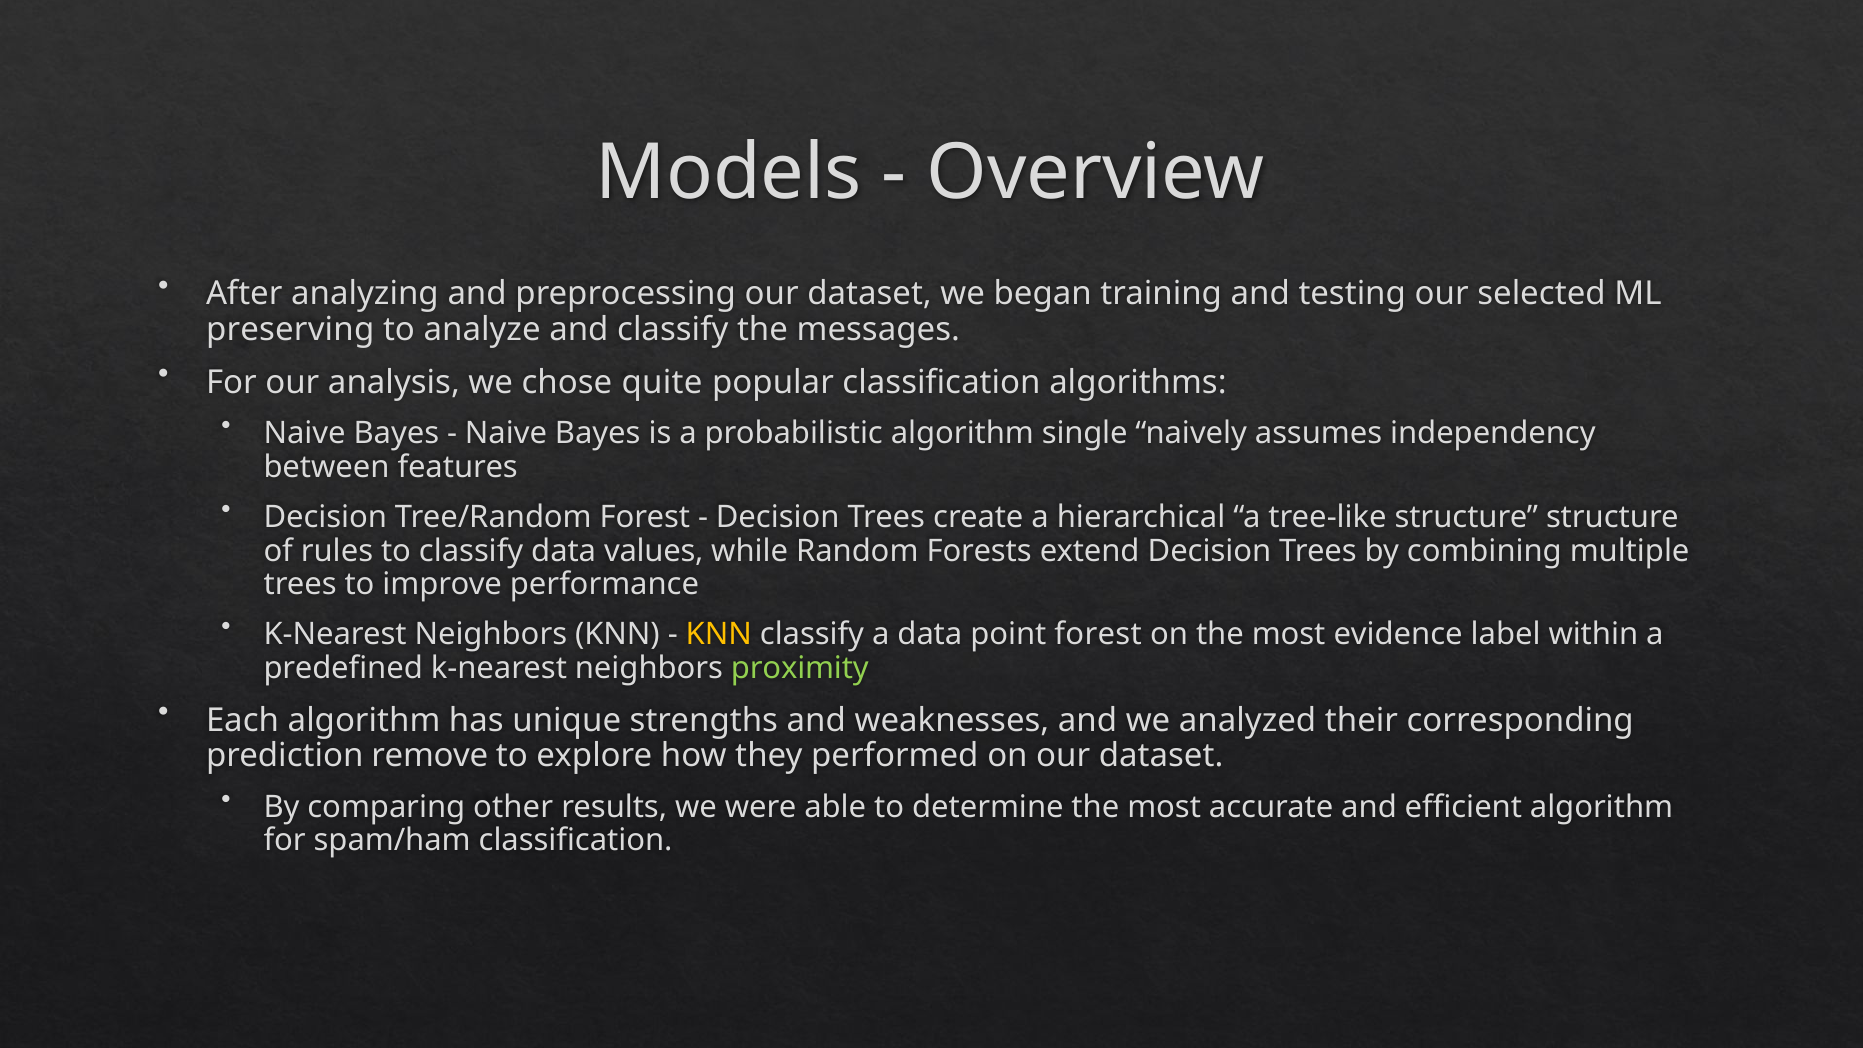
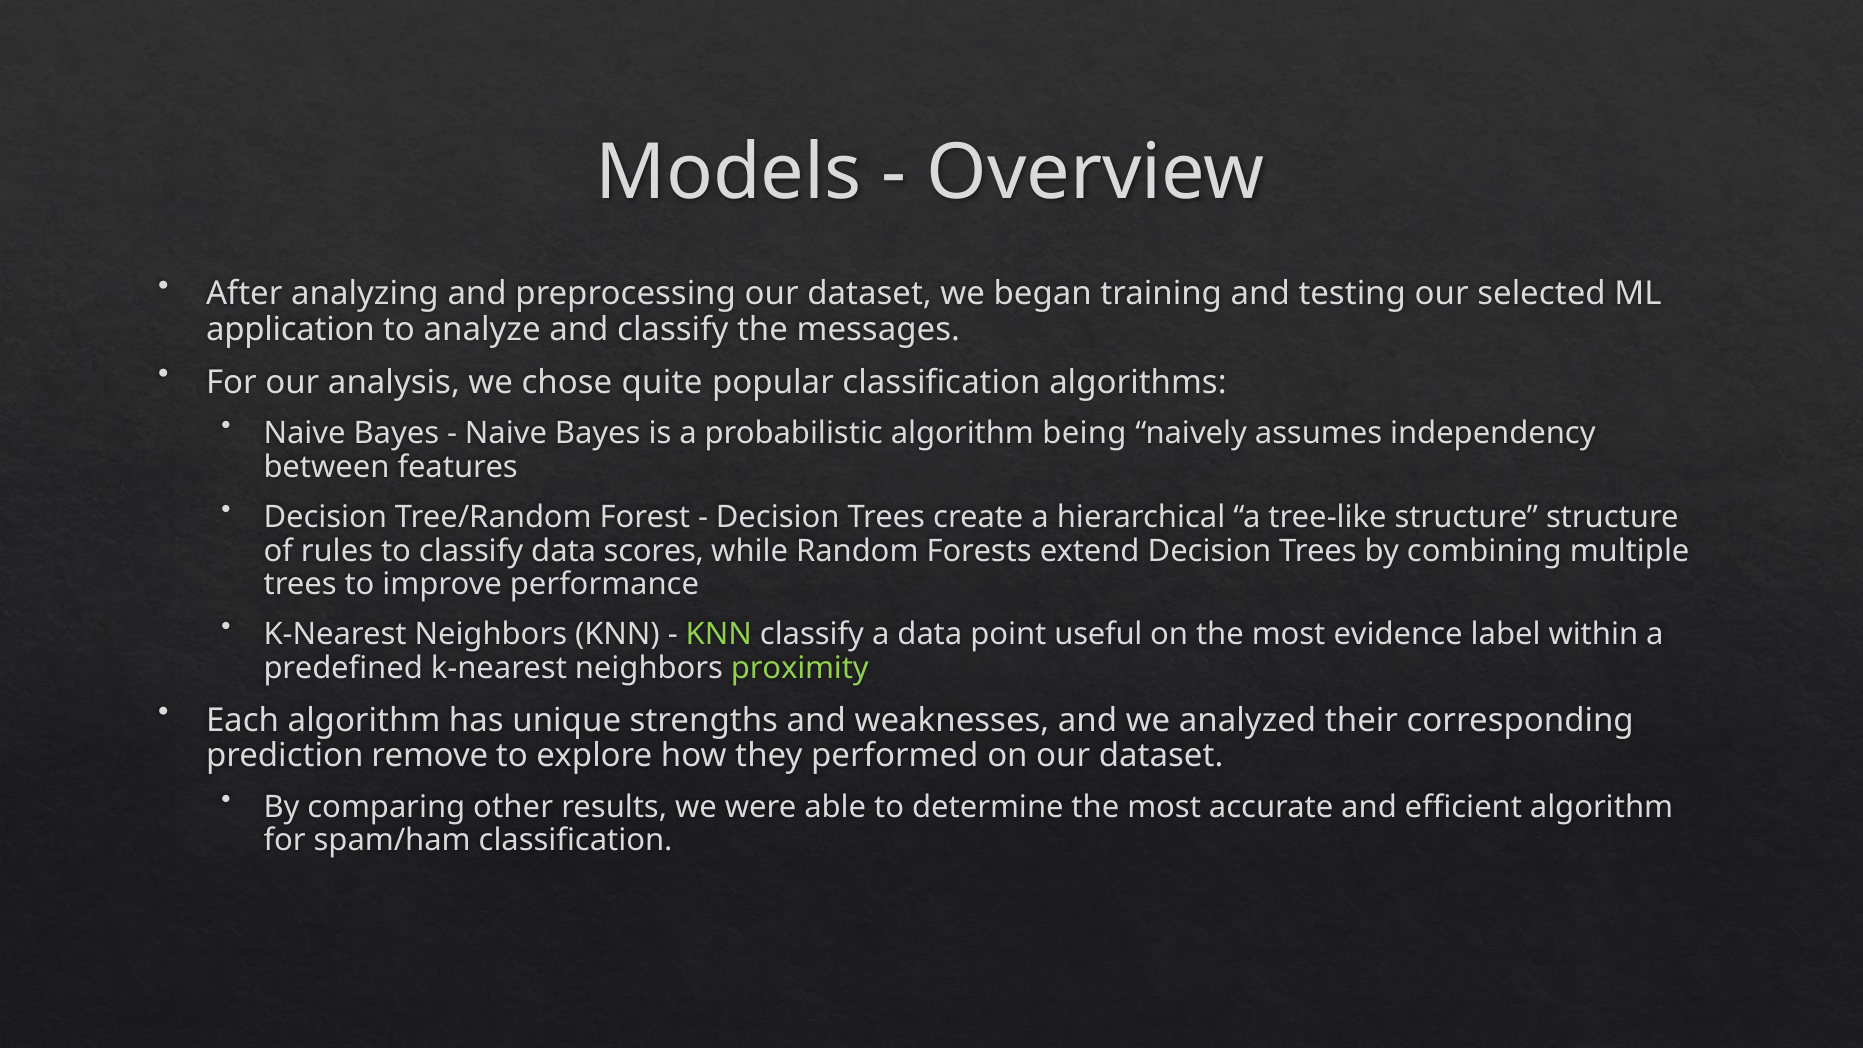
preserving: preserving -> application
single: single -> being
values: values -> scores
KNN at (719, 634) colour: yellow -> light green
point forest: forest -> useful
